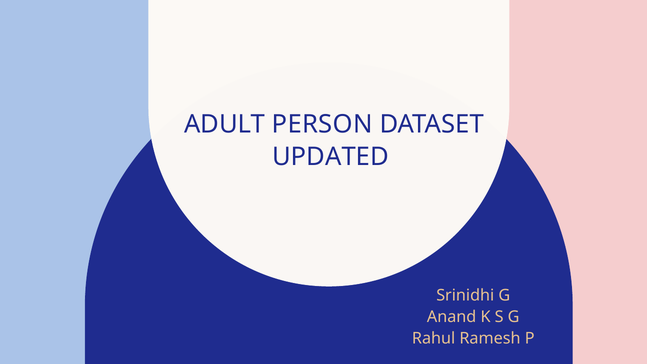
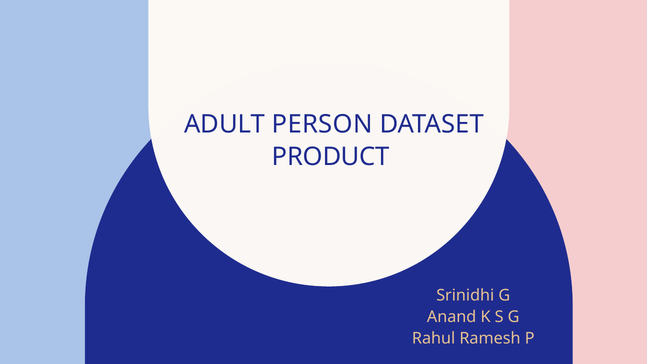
UPDATED: UPDATED -> PRODUCT
